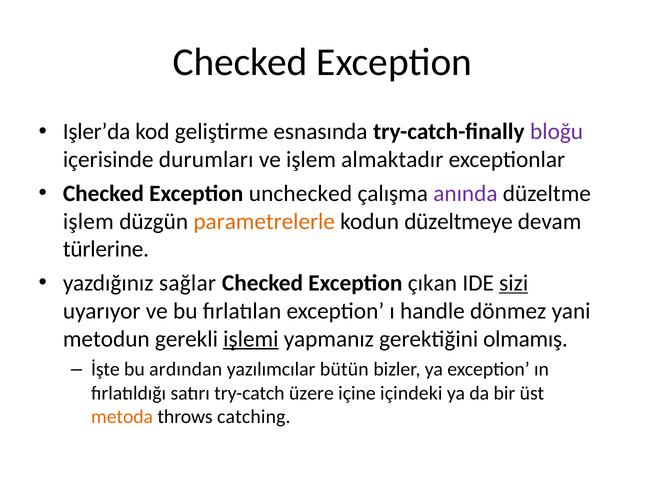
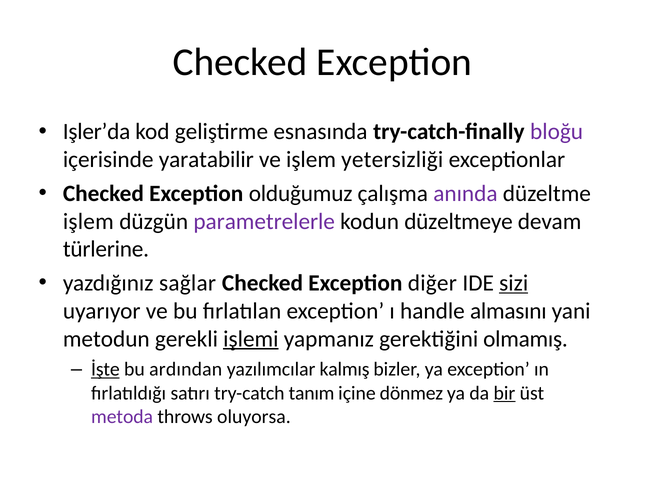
durumları: durumları -> yaratabilir
almaktadır: almaktadır -> yetersizliği
unchecked: unchecked -> olduğumuz
parametrelerle colour: orange -> purple
çıkan: çıkan -> diğer
dönmez: dönmez -> almasını
İşte underline: none -> present
bütün: bütün -> kalmış
üzere: üzere -> tanım
içindeki: içindeki -> dönmez
bir underline: none -> present
metoda colour: orange -> purple
catching: catching -> oluyorsa
